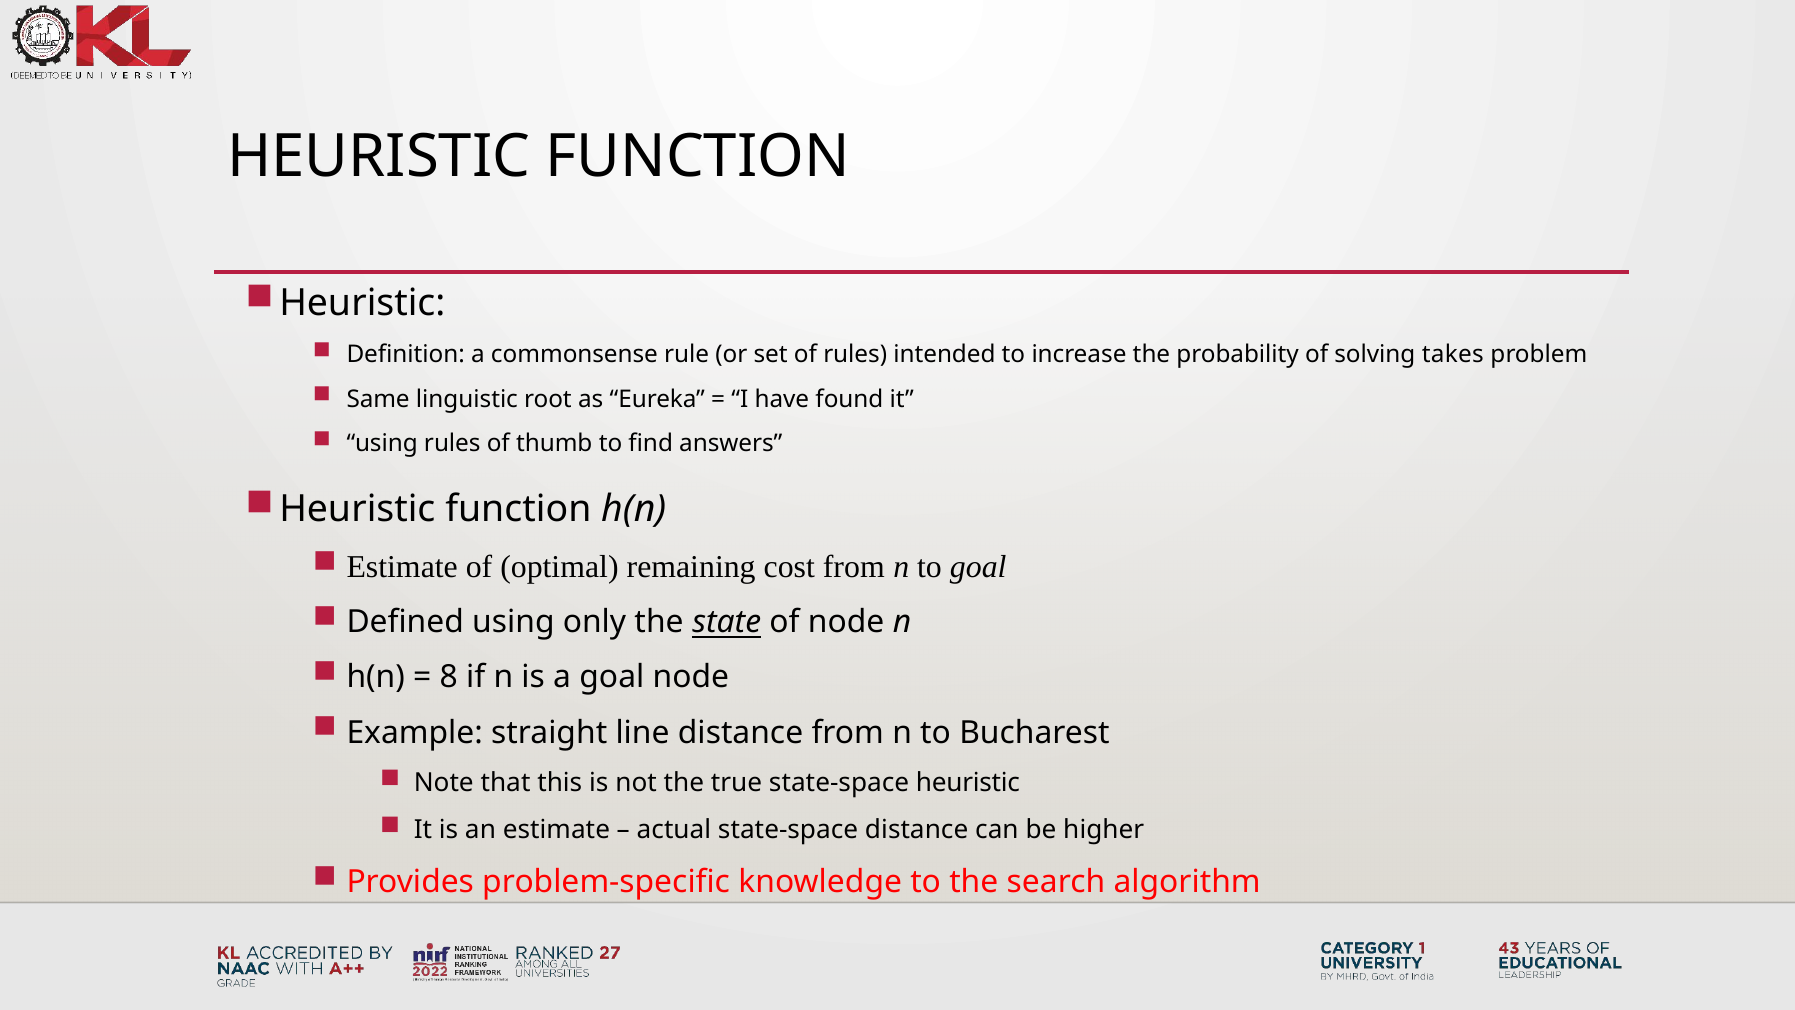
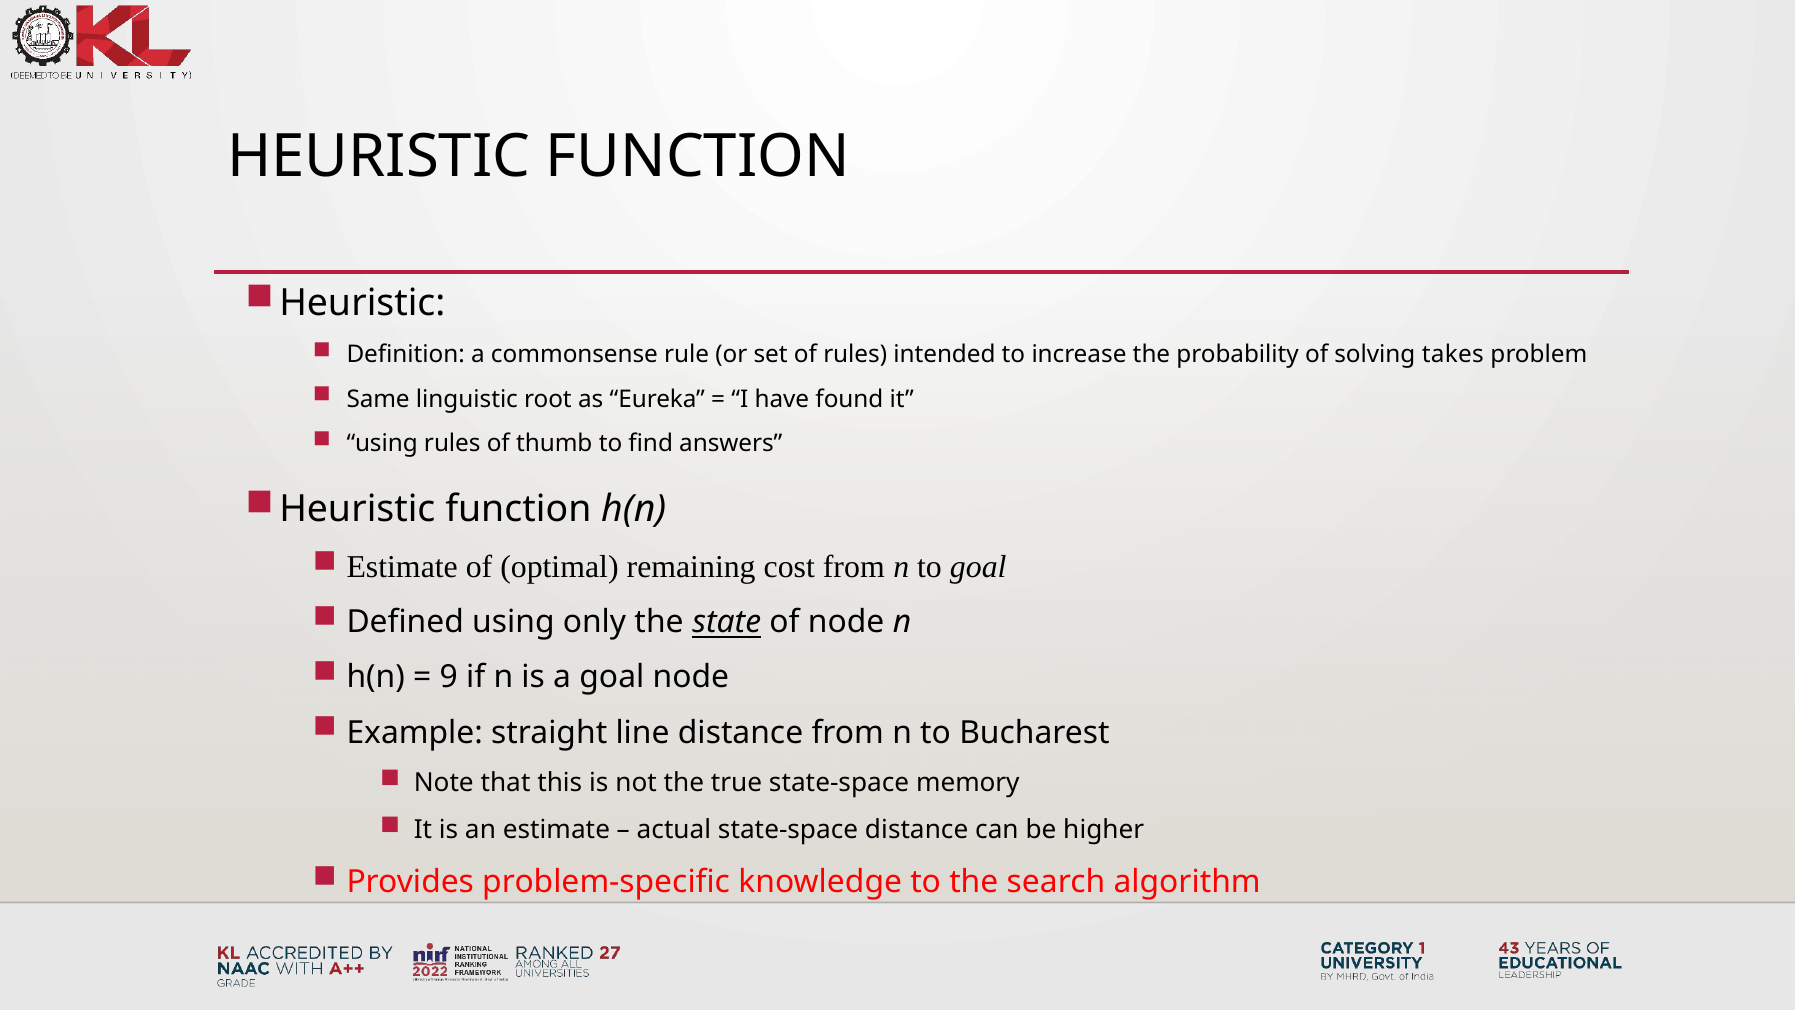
8: 8 -> 9
state-space heuristic: heuristic -> memory
